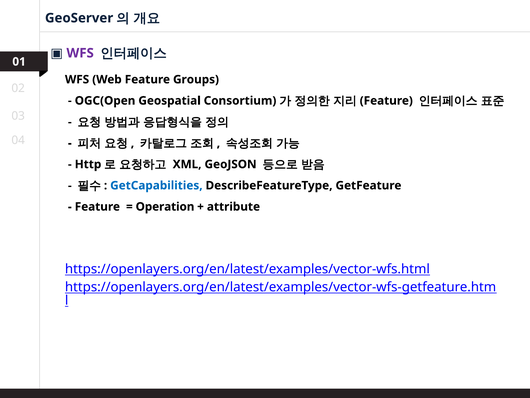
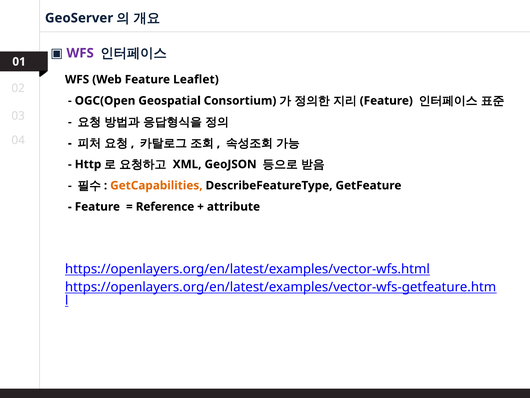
Groups: Groups -> Leaflet
GetCapabilities colour: blue -> orange
Operation: Operation -> Reference
